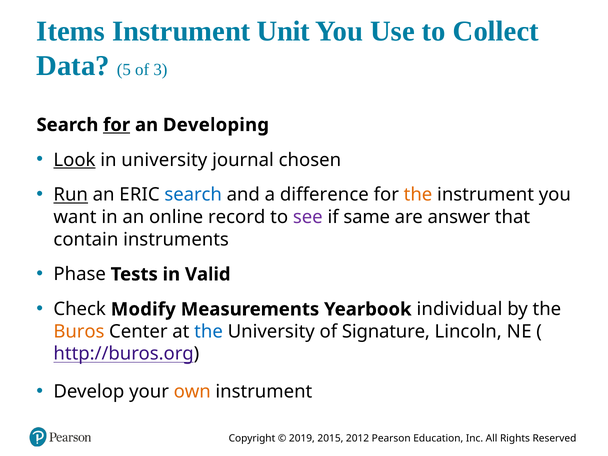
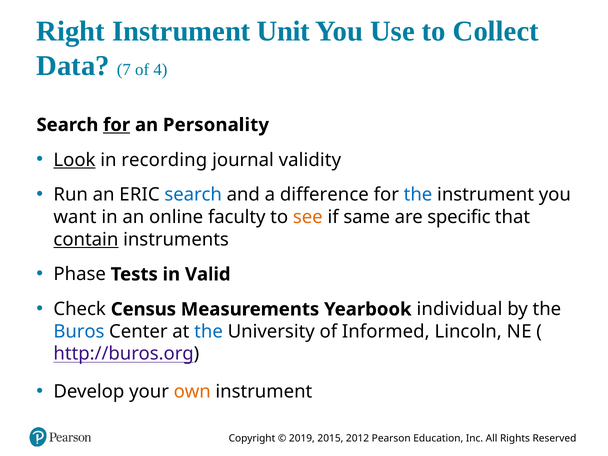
Items: Items -> Right
5: 5 -> 7
3: 3 -> 4
Developing: Developing -> Personality
in university: university -> recording
chosen: chosen -> validity
Run underline: present -> none
the at (418, 195) colour: orange -> blue
record: record -> faculty
see colour: purple -> orange
answer: answer -> specific
contain underline: none -> present
Modify: Modify -> Census
Buros colour: orange -> blue
Signature: Signature -> Informed
